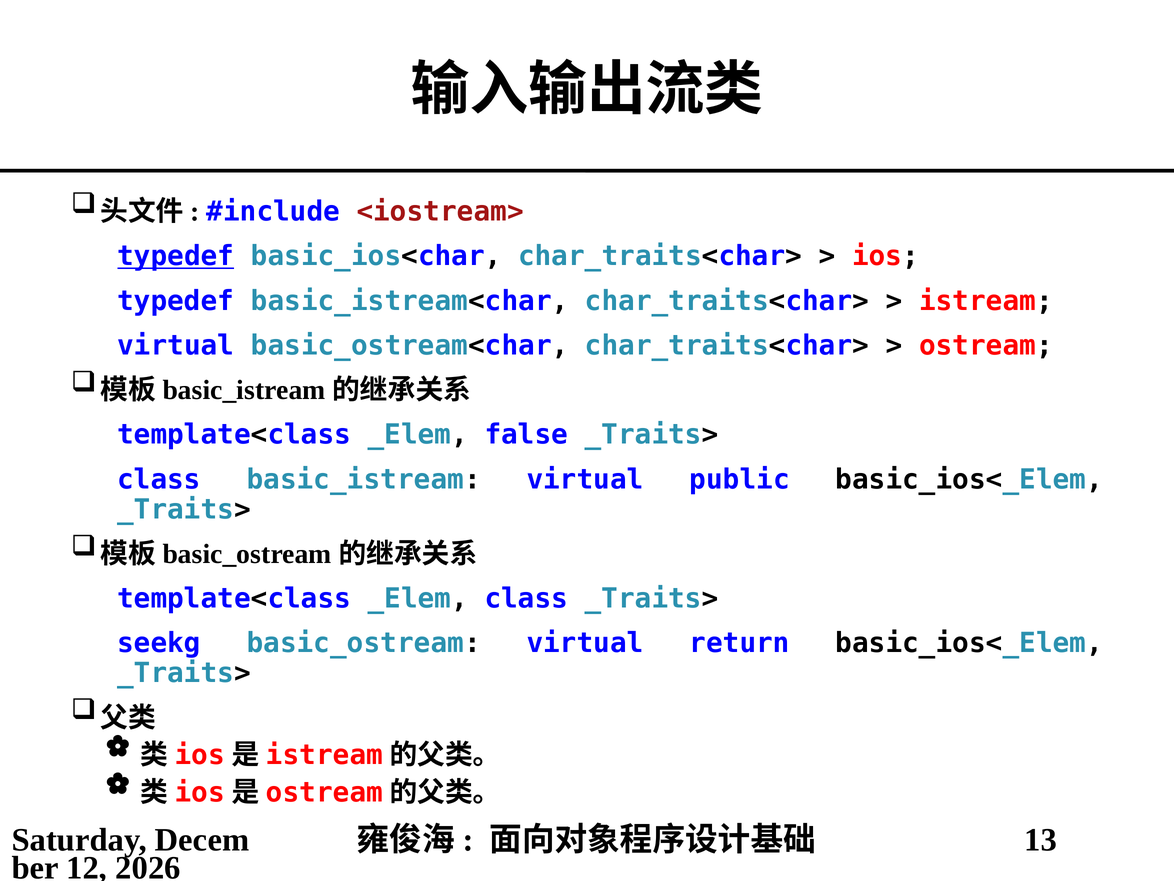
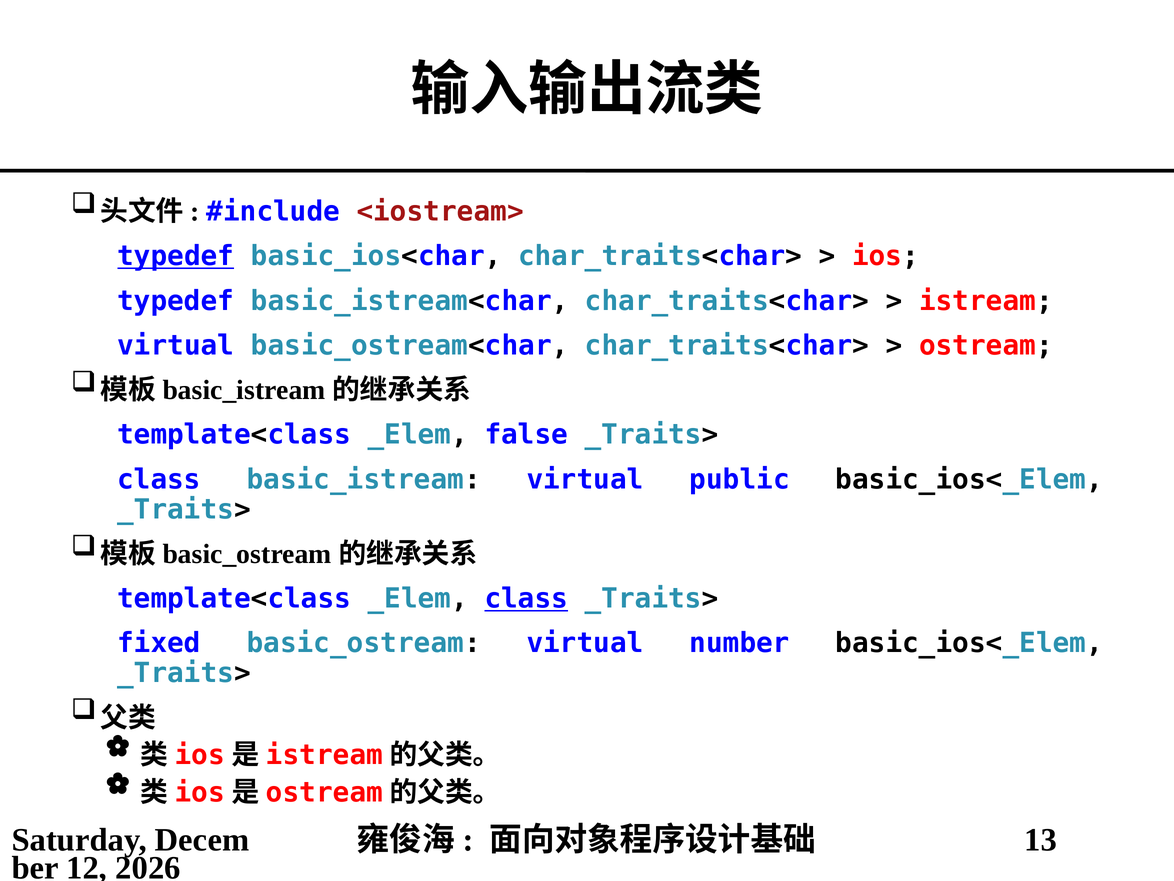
class at (526, 598) underline: none -> present
seekg: seekg -> fixed
return: return -> number
